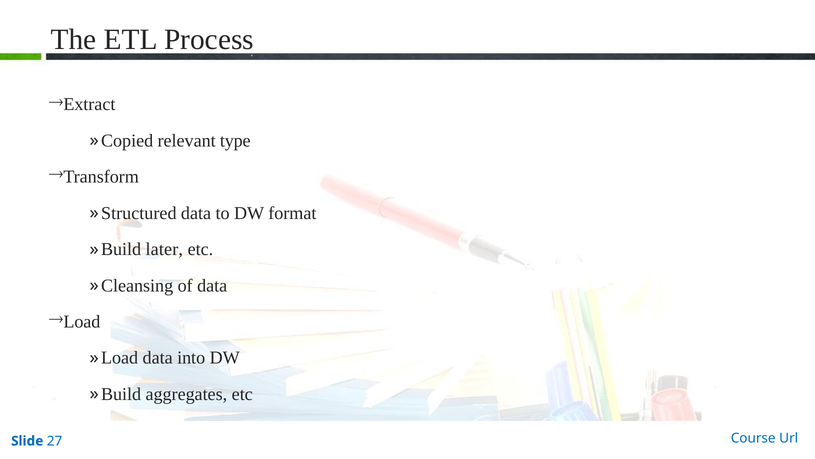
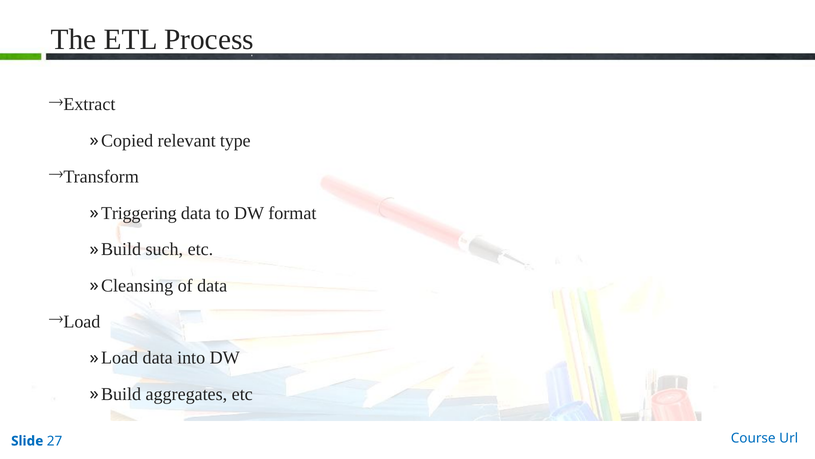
Structured: Structured -> Triggering
later: later -> such
